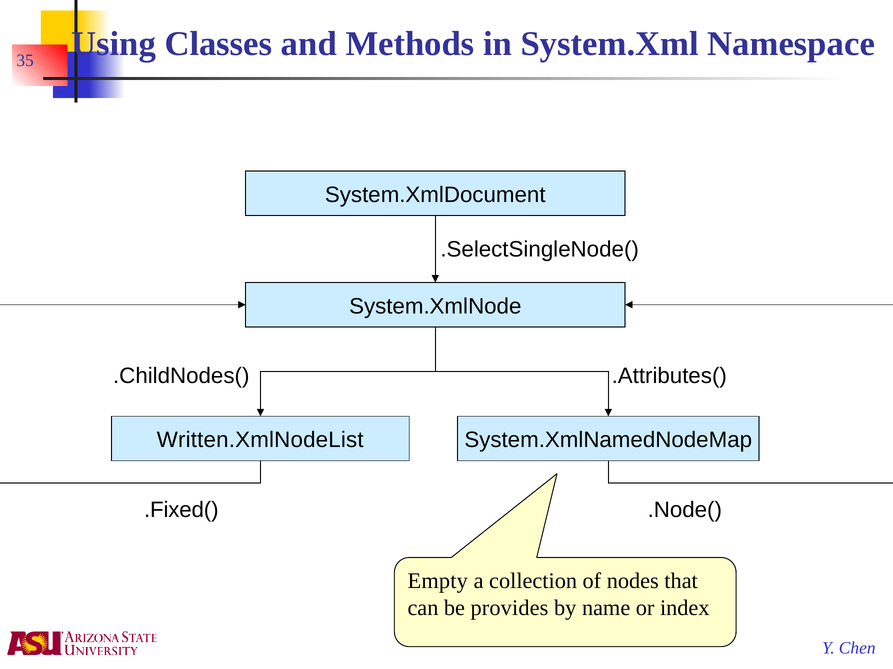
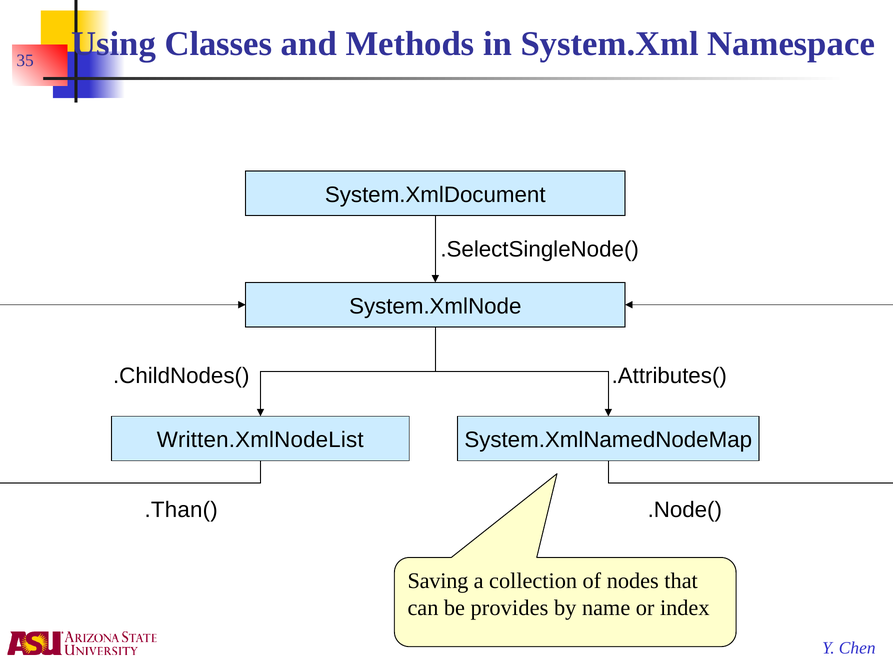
.Fixed(: .Fixed( -> .Than(
Empty: Empty -> Saving
